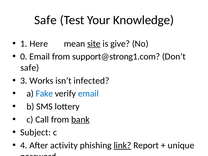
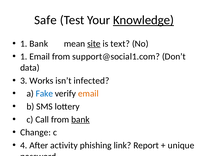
Knowledge underline: none -> present
1 Here: Here -> Bank
give: give -> text
0 at (24, 57): 0 -> 1
support@strong1.com: support@strong1.com -> support@social1.com
safe at (30, 68): safe -> data
email at (88, 94) colour: blue -> orange
Subject: Subject -> Change
link underline: present -> none
